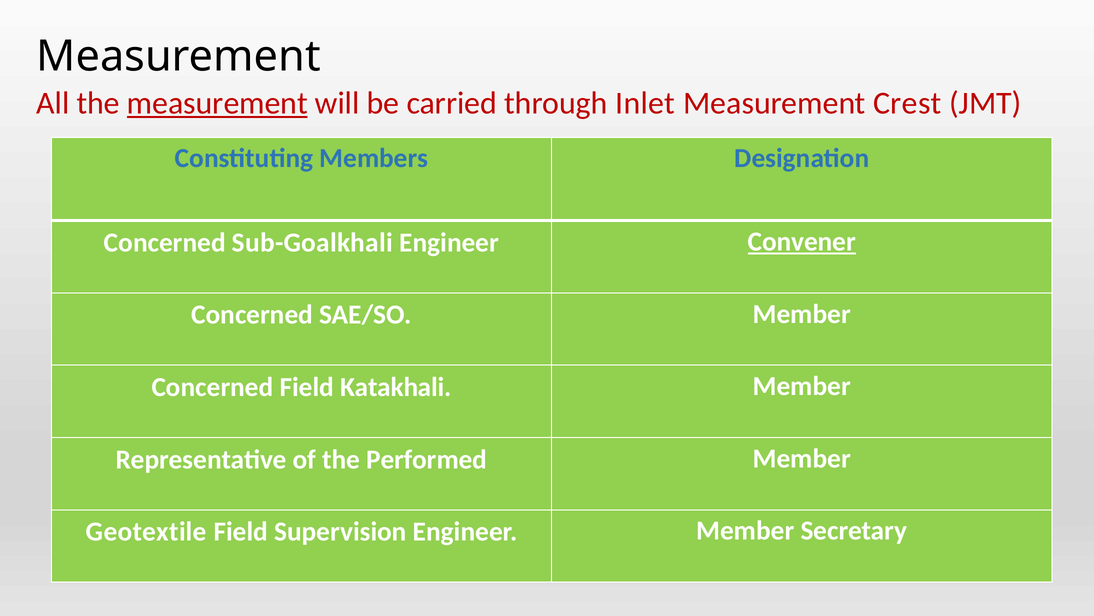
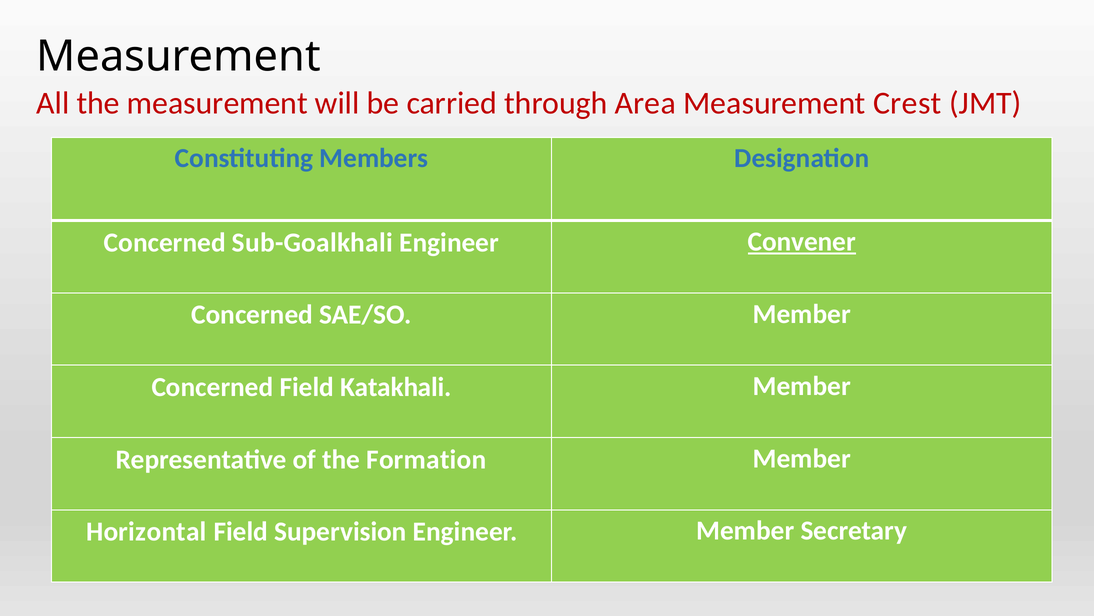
measurement at (217, 103) underline: present -> none
Inlet: Inlet -> Area
Performed: Performed -> Formation
Geotextile: Geotextile -> Horizontal
